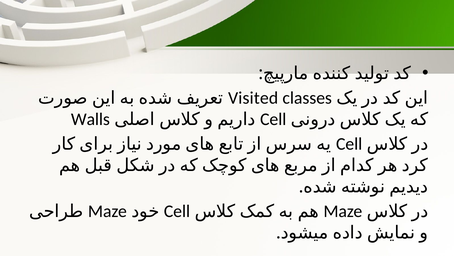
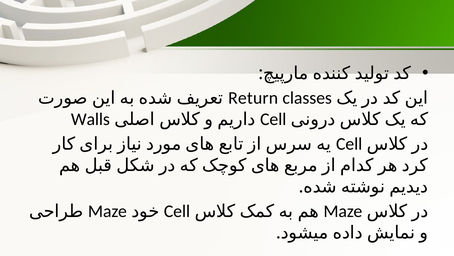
Visited: Visited -> Return
